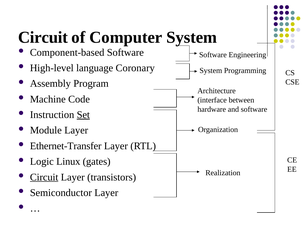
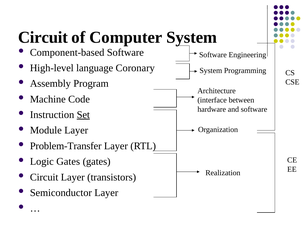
Ethernet-Transfer: Ethernet-Transfer -> Problem-Transfer
Logic Linux: Linux -> Gates
Circuit at (44, 177) underline: present -> none
